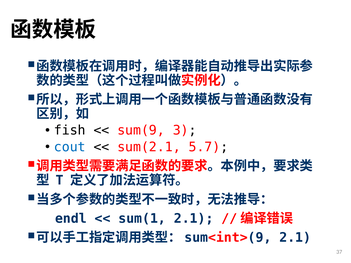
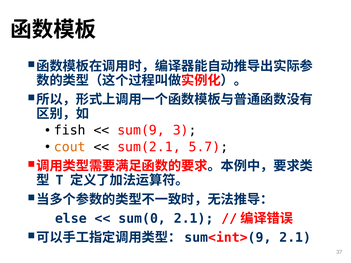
cout colour: blue -> orange
endl: endl -> else
sum(1: sum(1 -> sum(0
